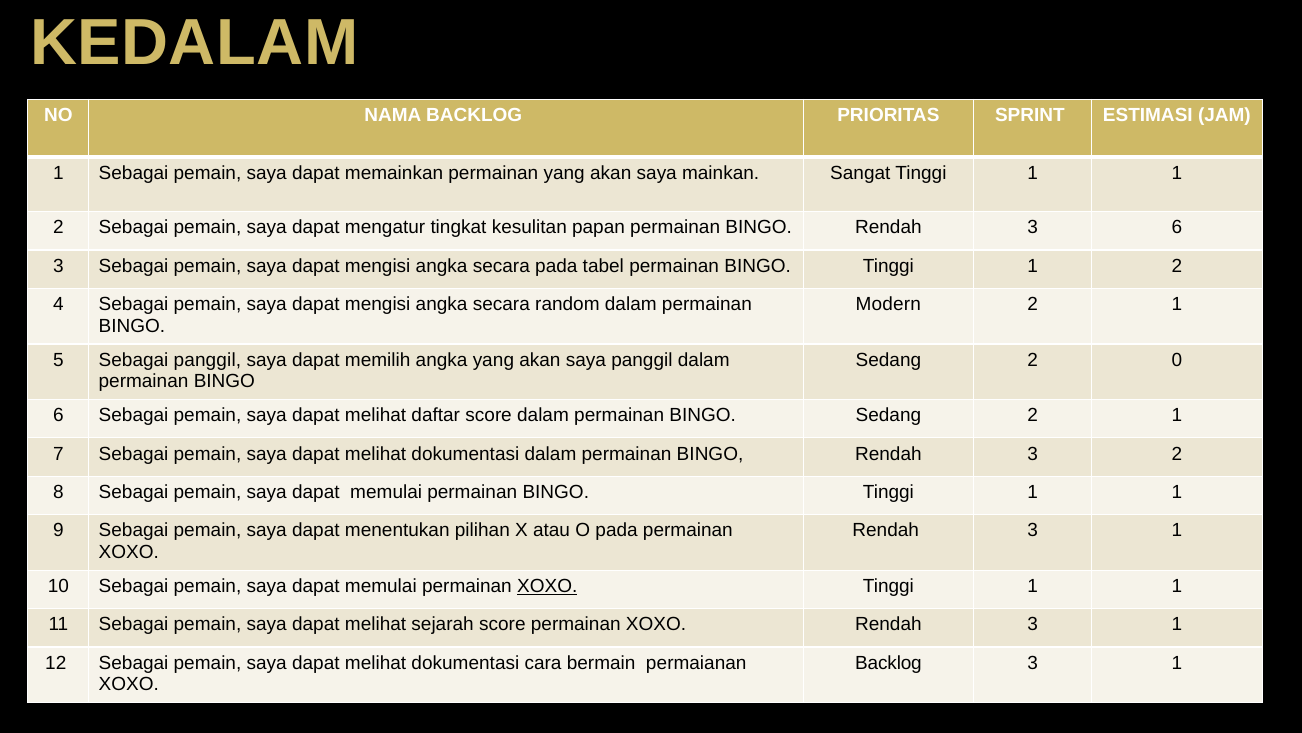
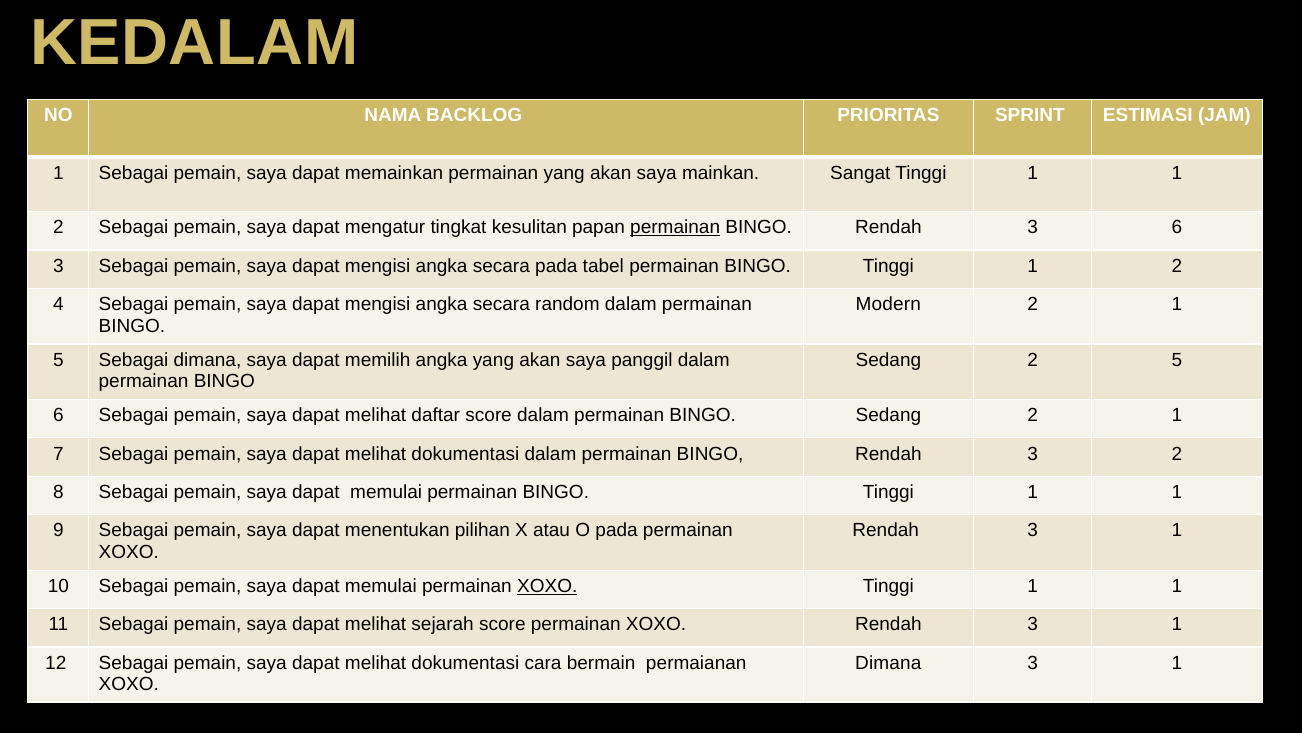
permainan at (675, 227) underline: none -> present
Sebagai panggil: panggil -> dimana
2 0: 0 -> 5
Backlog at (888, 662): Backlog -> Dimana
